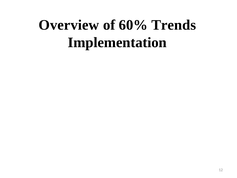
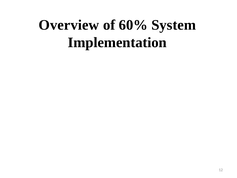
Trends: Trends -> System
